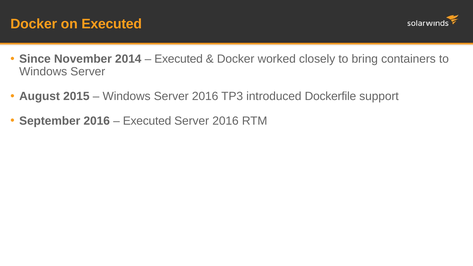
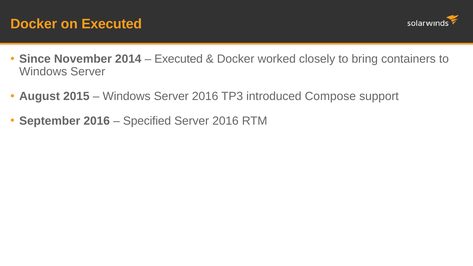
Dockerfile: Dockerfile -> Compose
Executed at (147, 121): Executed -> Specified
